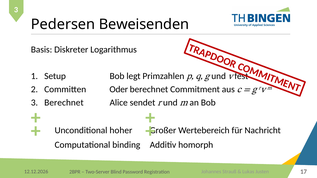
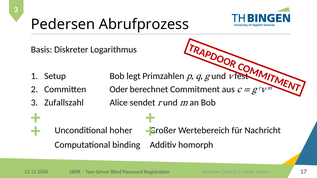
Beweisenden: Beweisenden -> Abrufprozess
3 Berechnet: Berechnet -> Zufallszahl
